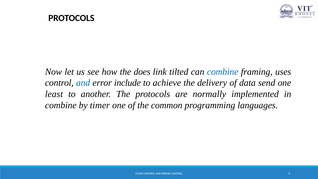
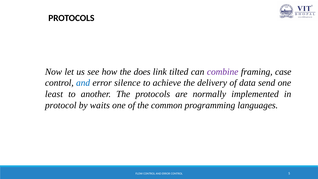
combine at (223, 72) colour: blue -> purple
uses: uses -> case
include: include -> silence
combine at (61, 105): combine -> protocol
timer: timer -> waits
